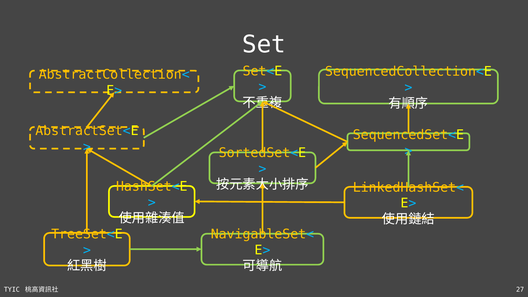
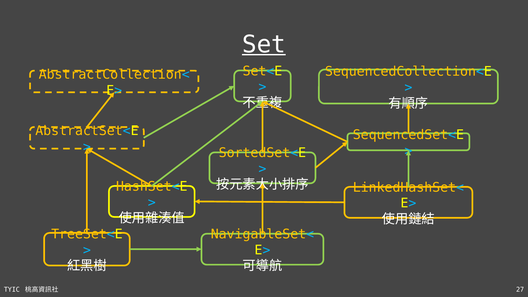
Set underline: none -> present
